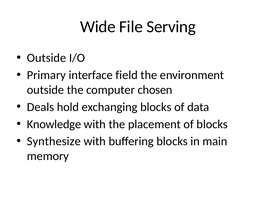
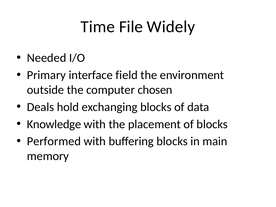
Wide: Wide -> Time
Serving: Serving -> Widely
Outside at (47, 58): Outside -> Needed
Synthesize: Synthesize -> Performed
